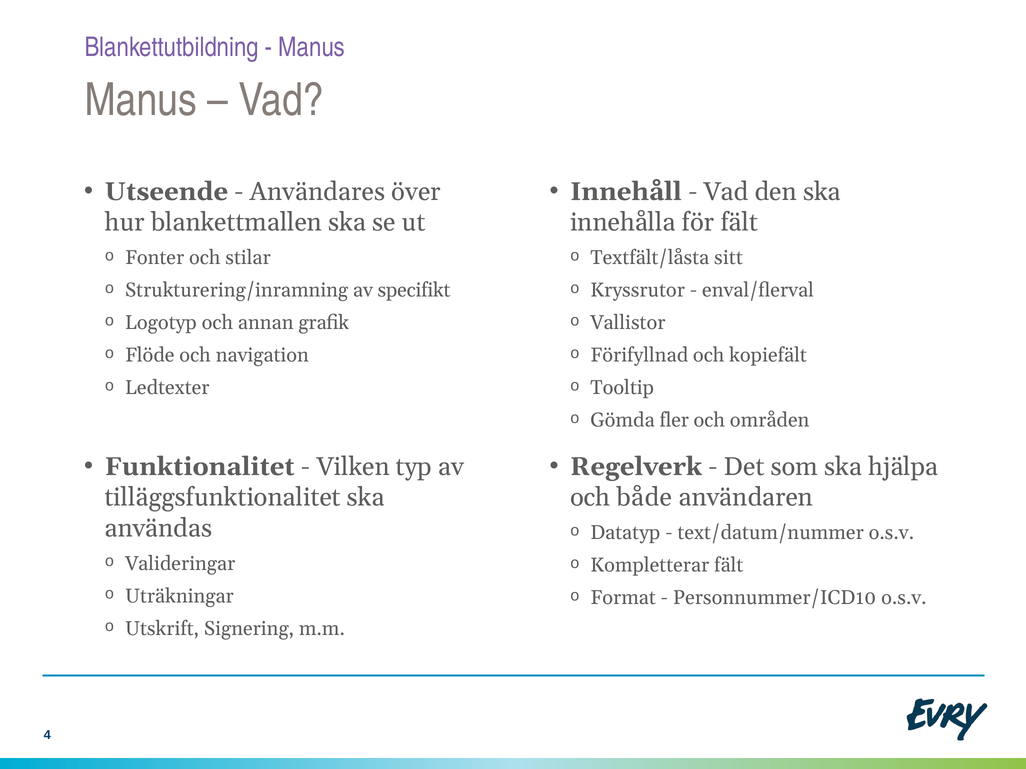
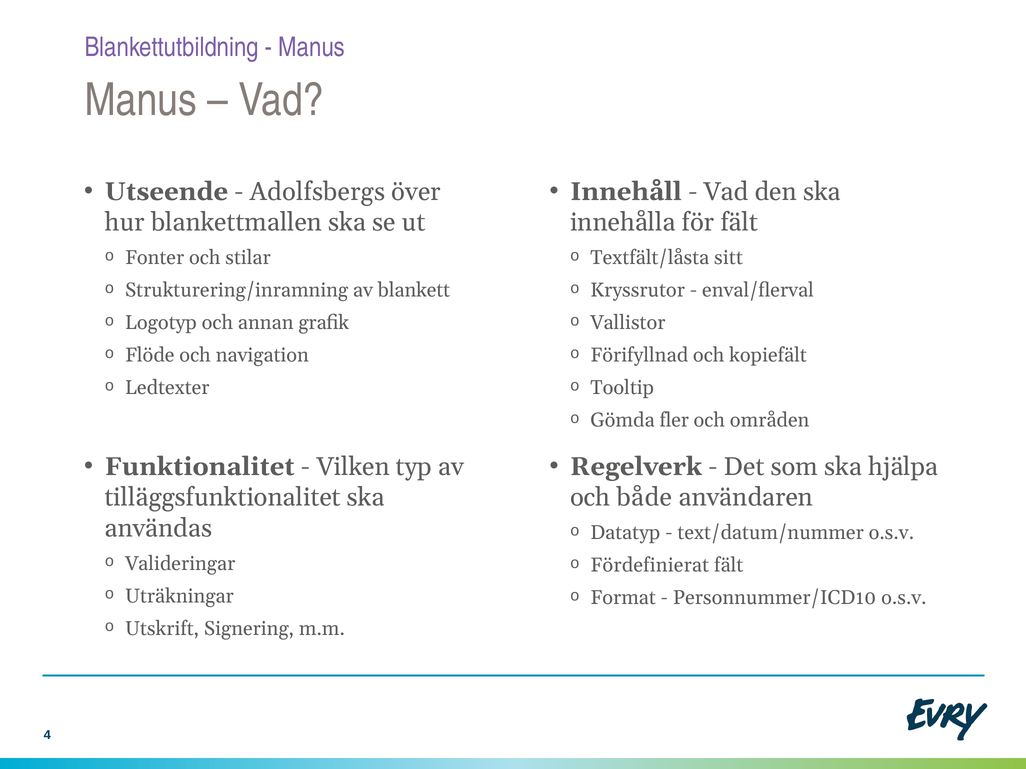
Användares: Användares -> Adolfsbergs
specifikt: specifikt -> blankett
Kompletterar: Kompletterar -> Fördefinierat
